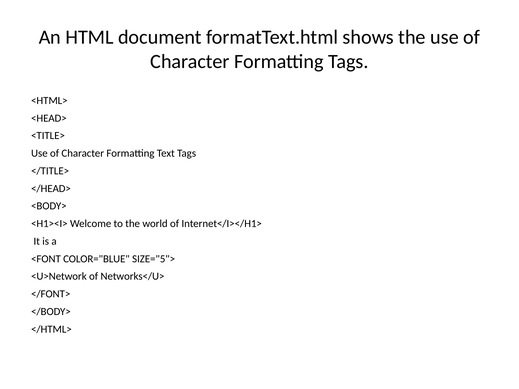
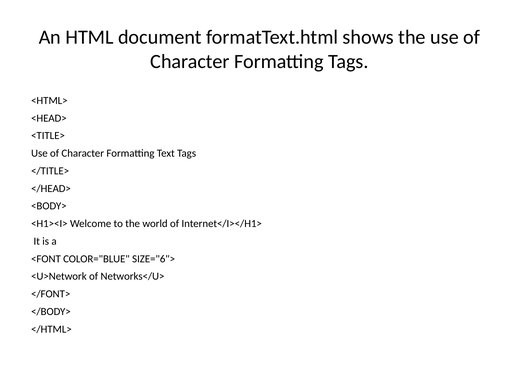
SIZE="5">: SIZE="5"> -> SIZE="6">
